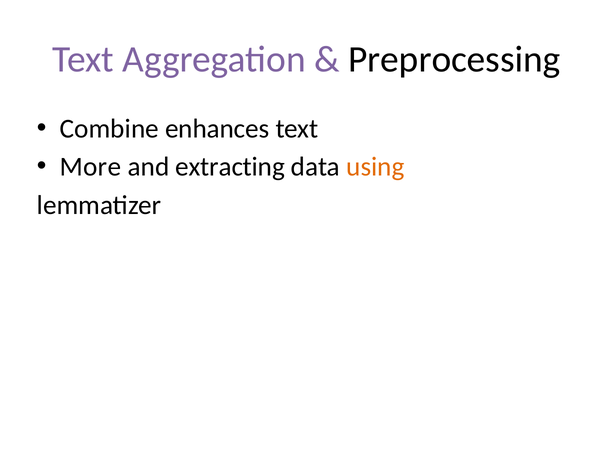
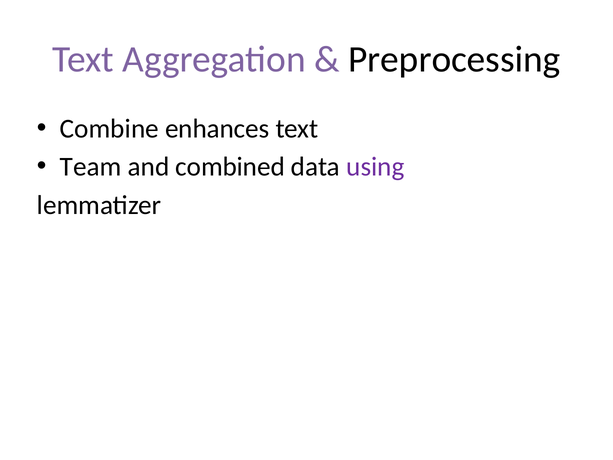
More: More -> Team
extracting: extracting -> combined
using colour: orange -> purple
